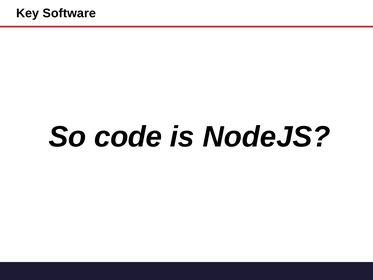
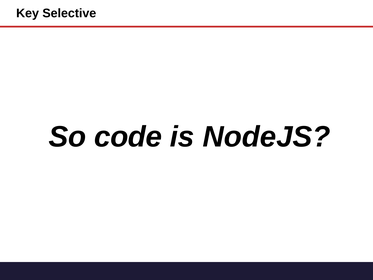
Software: Software -> Selective
